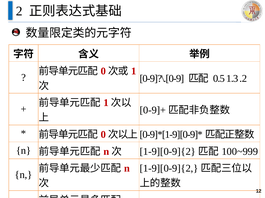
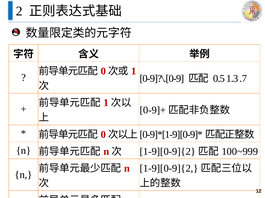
.2: .2 -> .7
